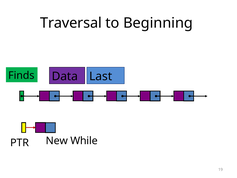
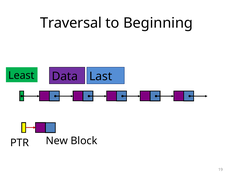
Finds: Finds -> Least
While: While -> Block
